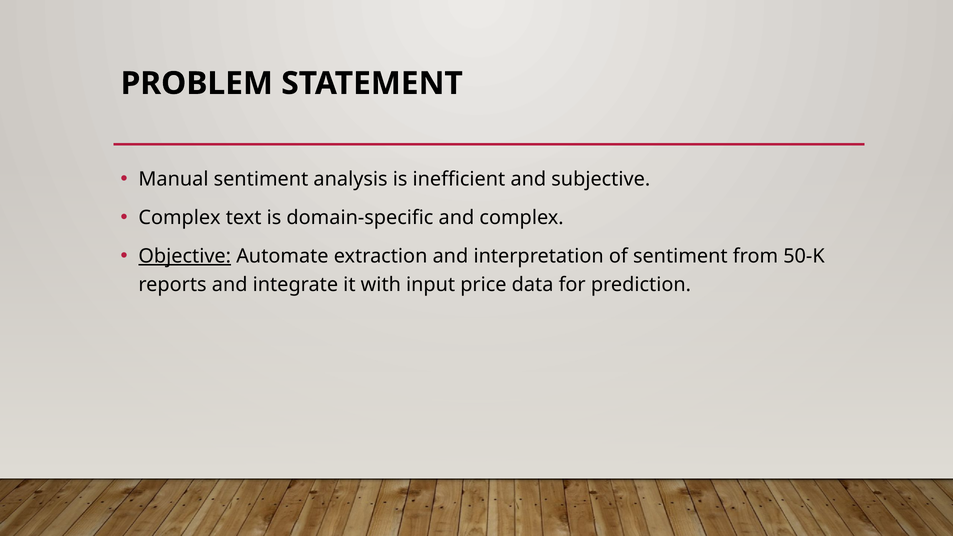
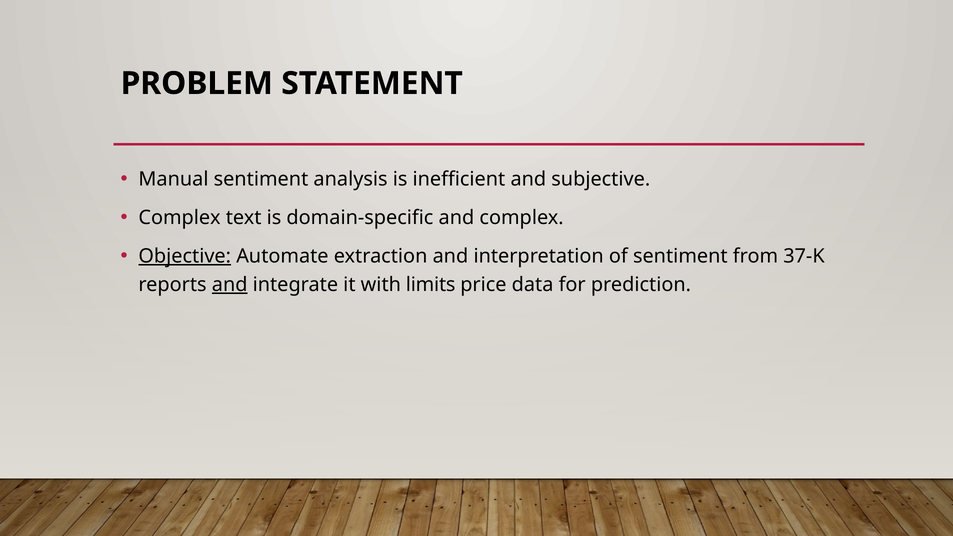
50-K: 50-K -> 37-K
and at (230, 285) underline: none -> present
input: input -> limits
